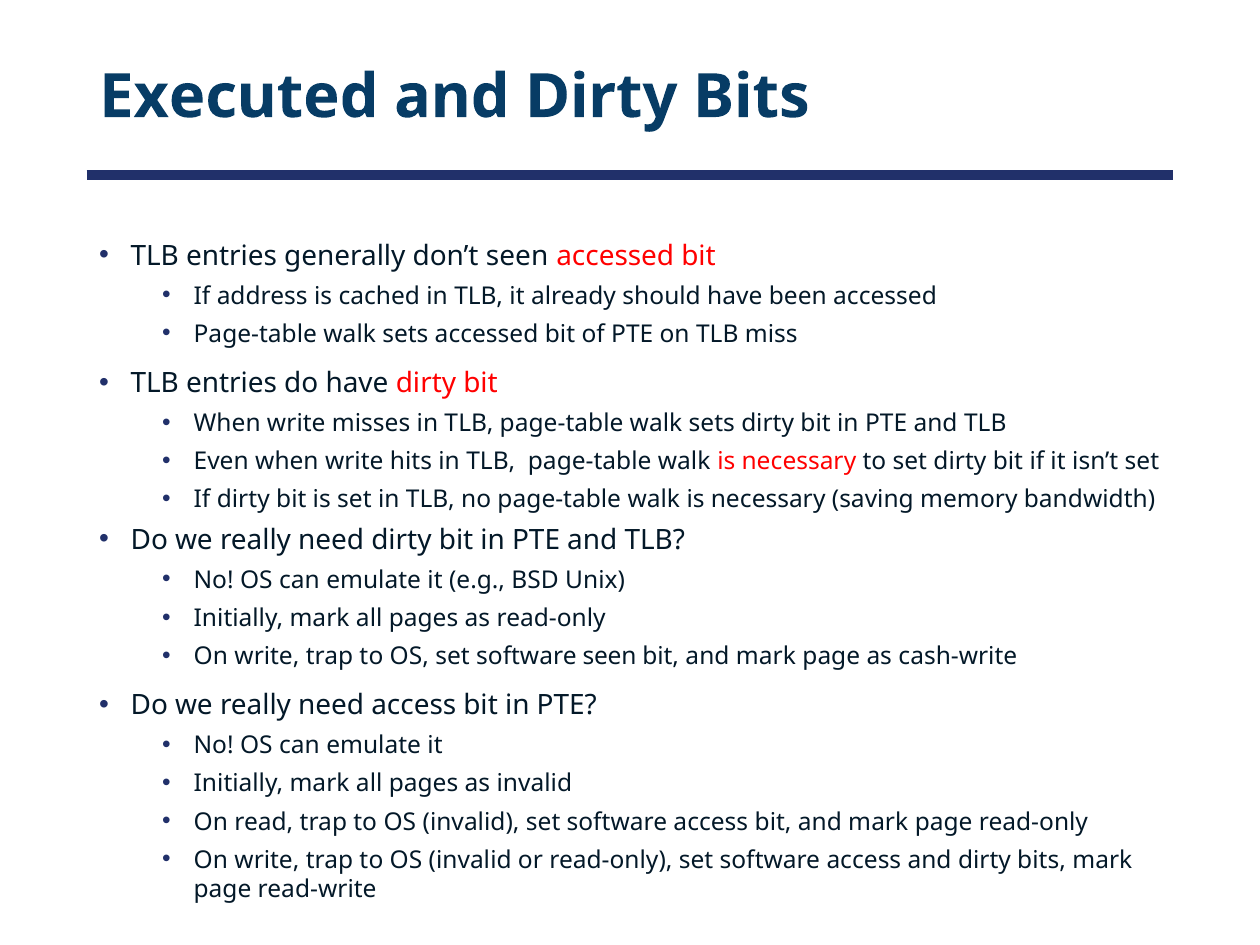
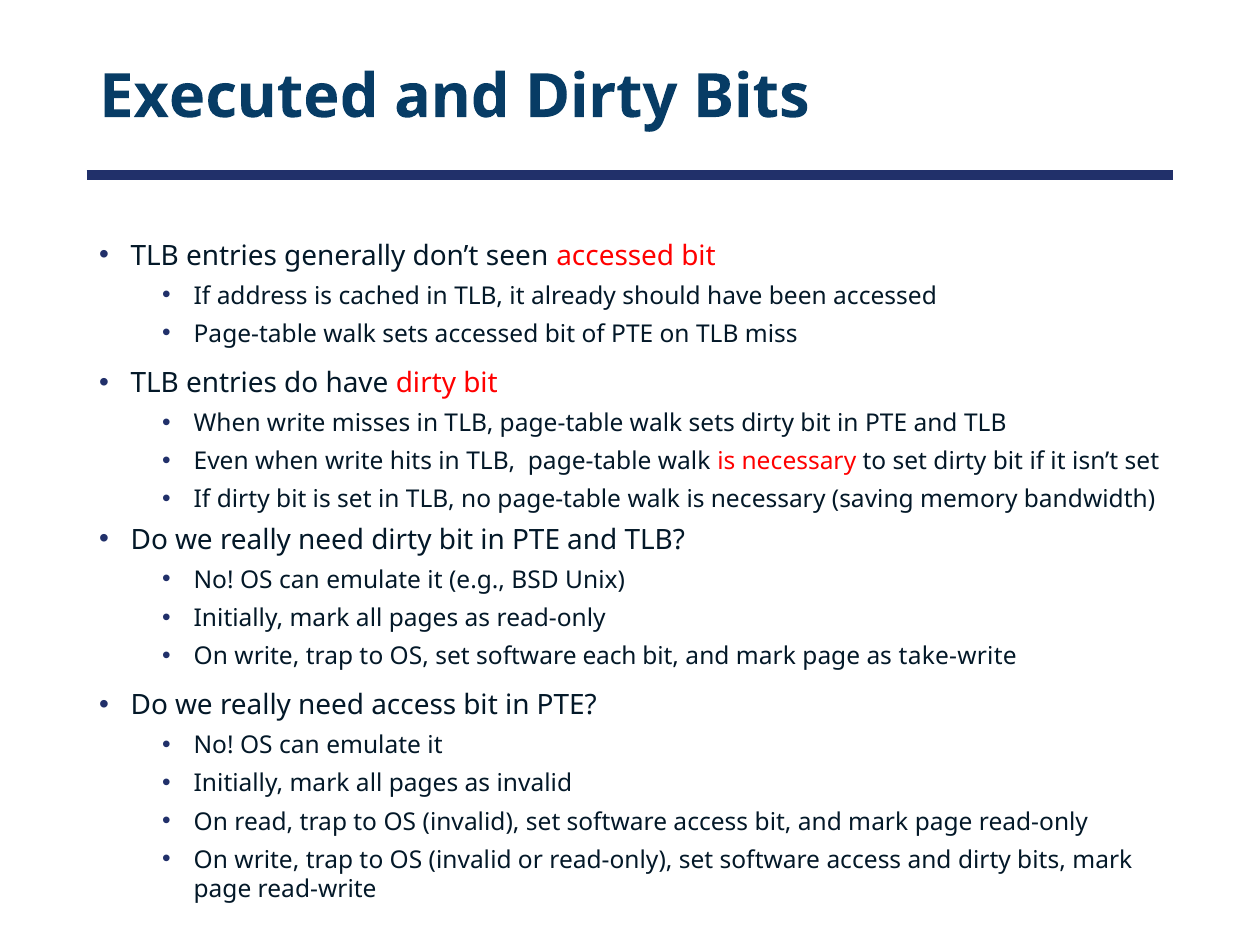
software seen: seen -> each
cash-write: cash-write -> take-write
